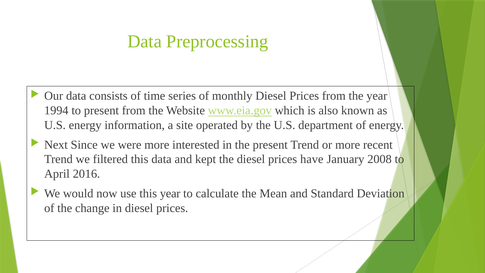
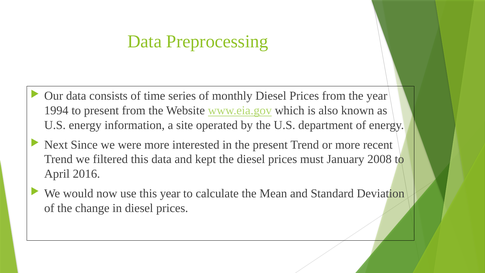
have: have -> must
